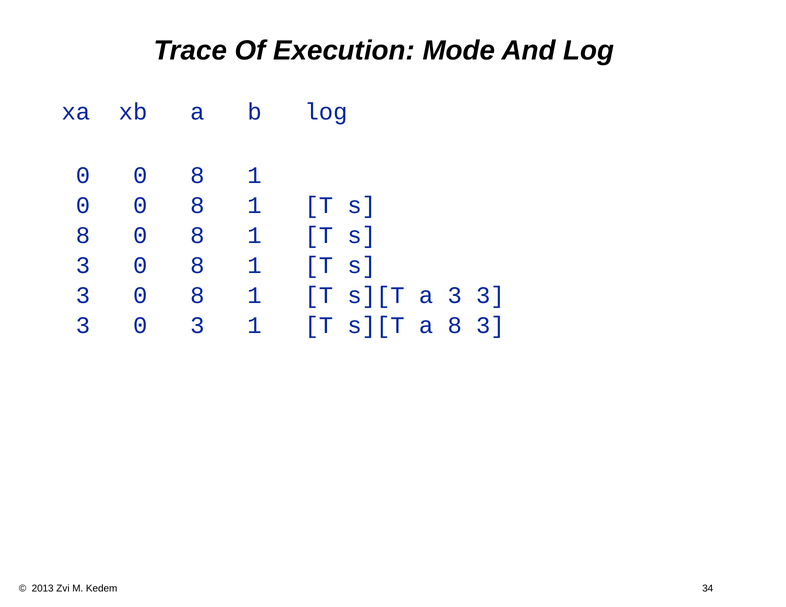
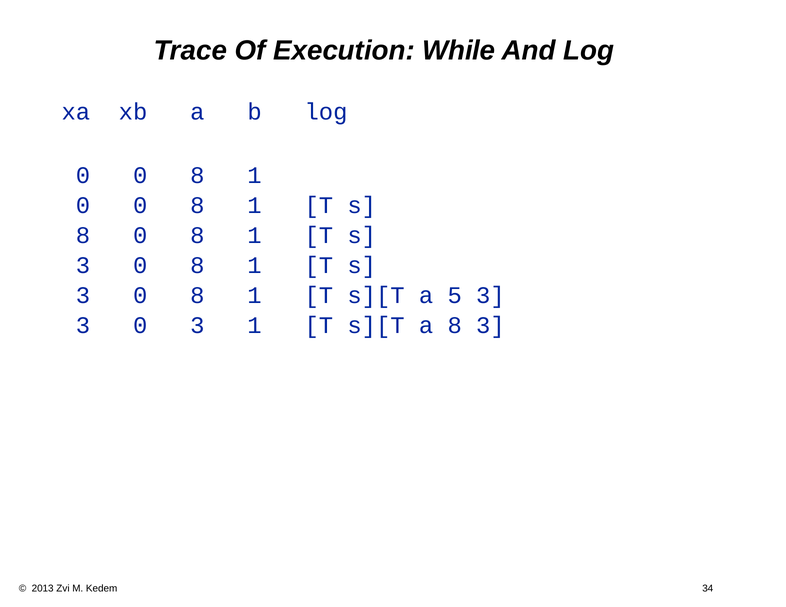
Mode: Mode -> While
a 3: 3 -> 5
